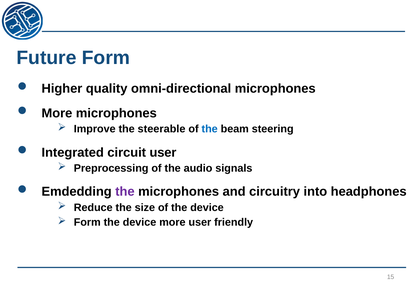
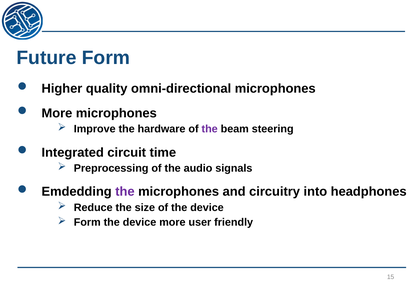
steerable: steerable -> hardware
the at (210, 129) colour: blue -> purple
circuit user: user -> time
